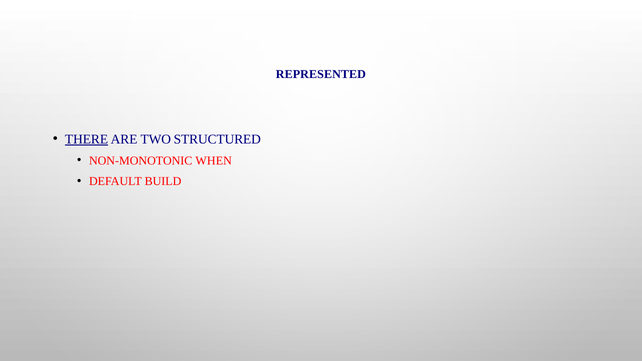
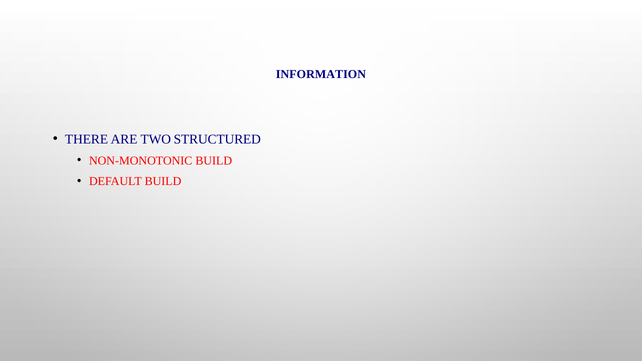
REPRESENTED: REPRESENTED -> INFORMATION
THERE underline: present -> none
NON-MONOTONIC WHEN: WHEN -> BUILD
